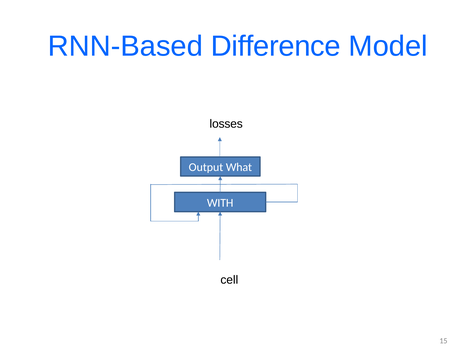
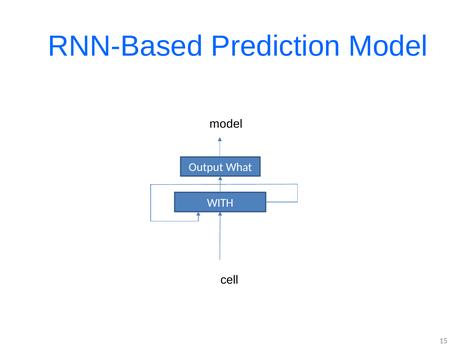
Difference: Difference -> Prediction
losses at (226, 124): losses -> model
